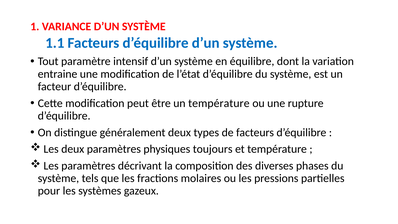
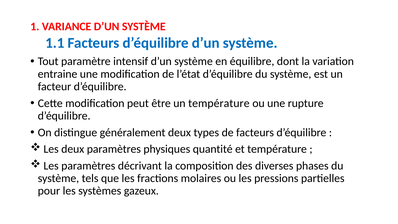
toujours: toujours -> quantité
